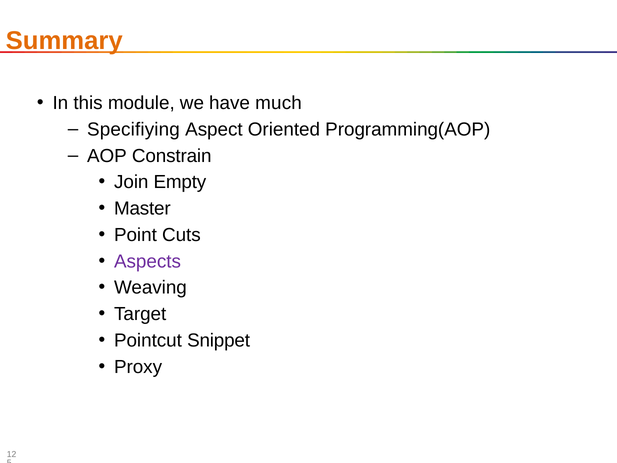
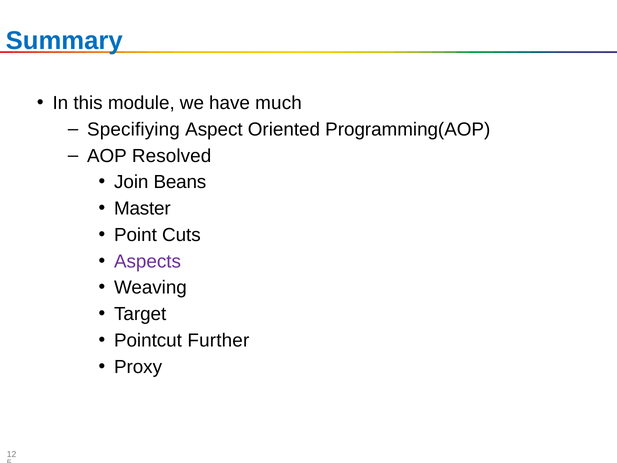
Summary colour: orange -> blue
Constrain: Constrain -> Resolved
Empty: Empty -> Beans
Snippet: Snippet -> Further
